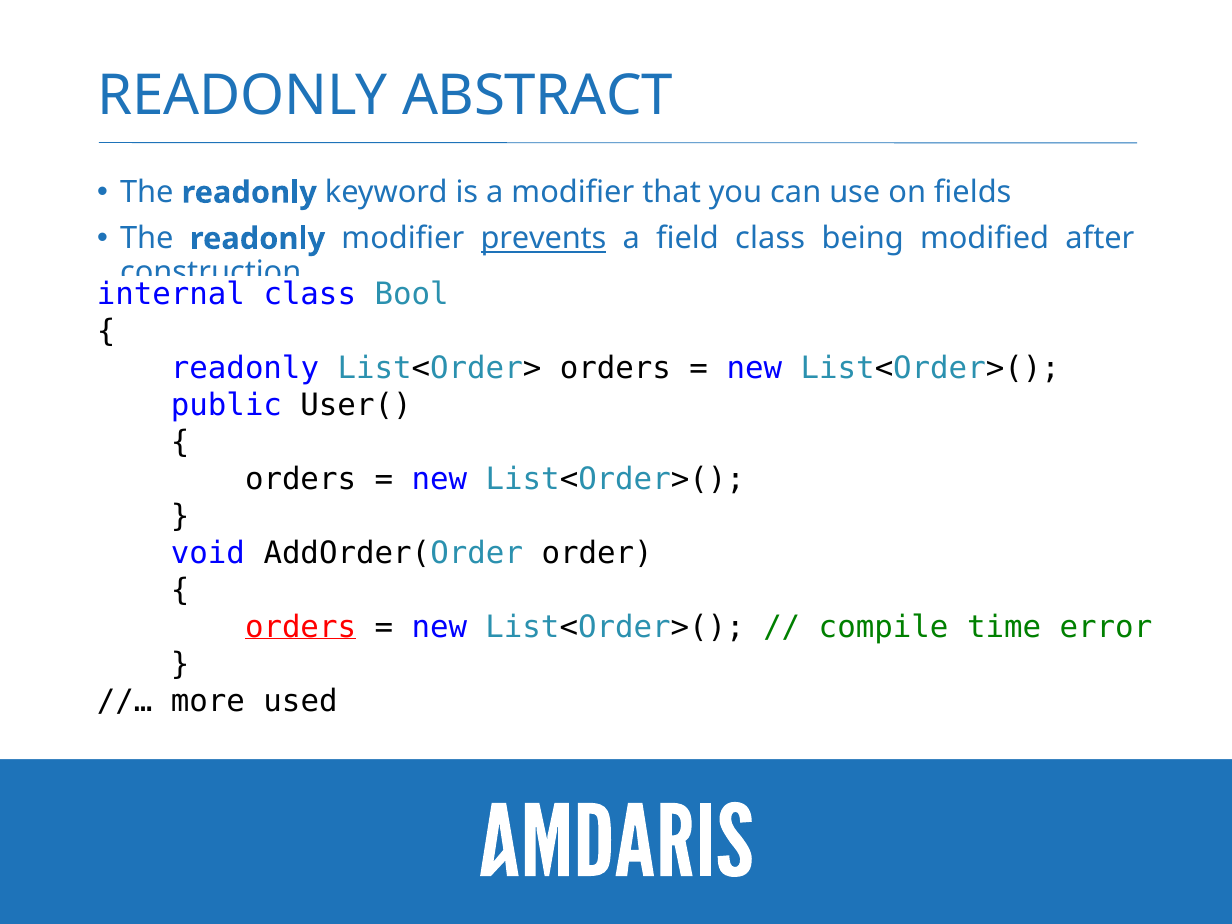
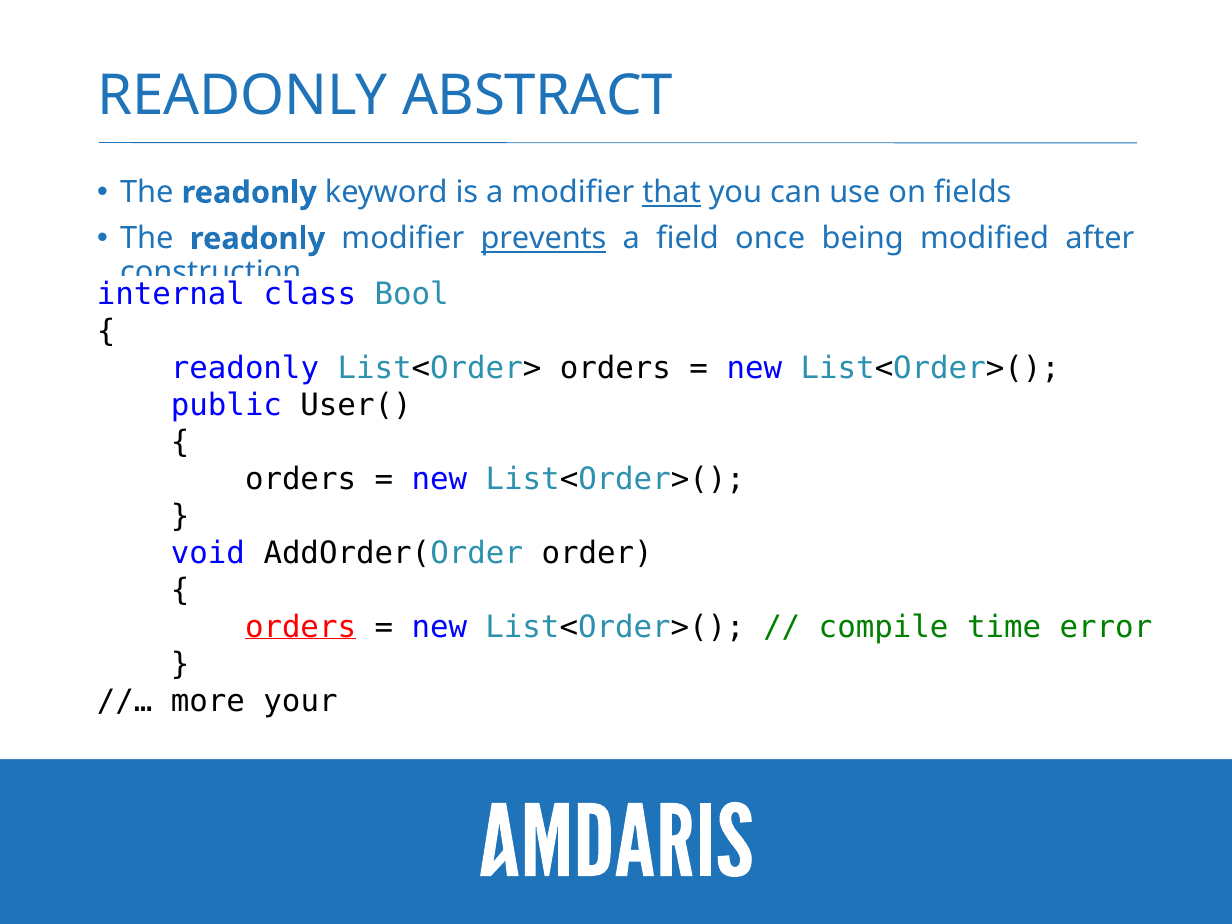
that underline: none -> present
field class: class -> once
used: used -> your
